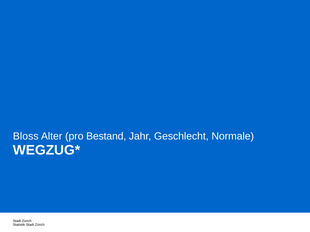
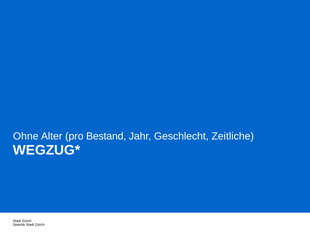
Bloss: Bloss -> Ohne
Normale: Normale -> Zeitliche
